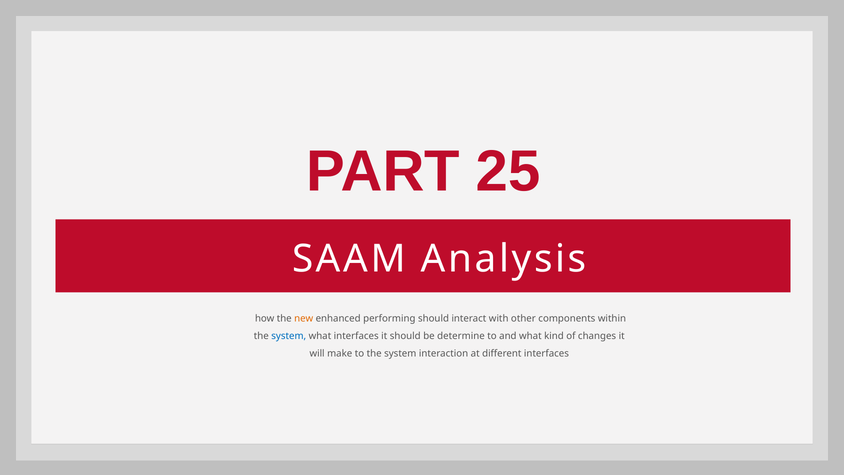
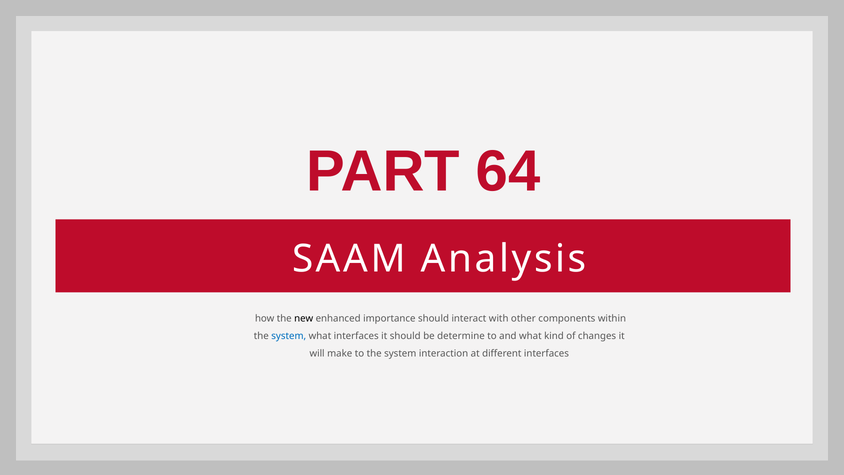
25: 25 -> 64
new colour: orange -> black
performing: performing -> importance
